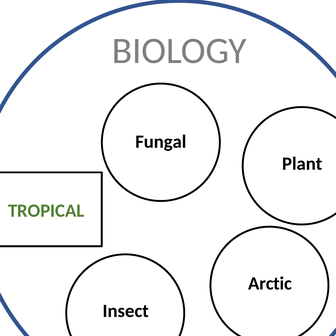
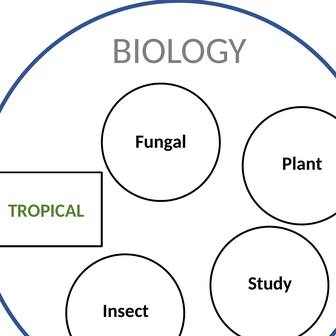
Arctic: Arctic -> Study
